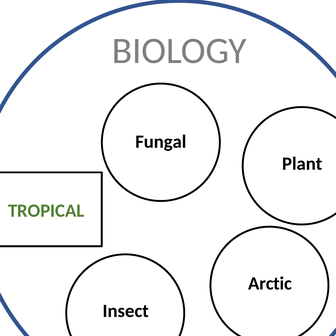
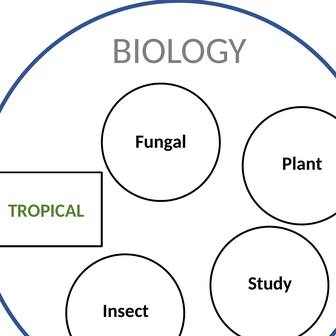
Arctic: Arctic -> Study
